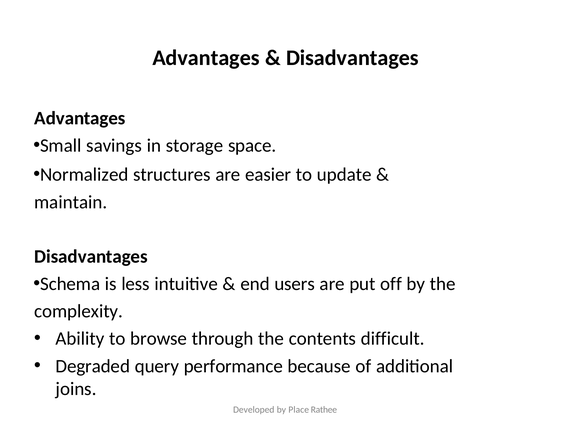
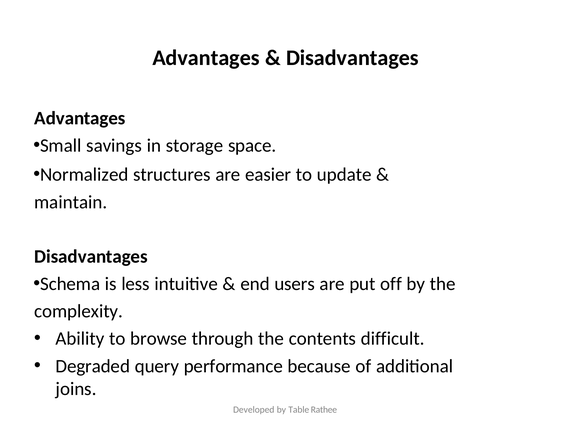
Place: Place -> Table
